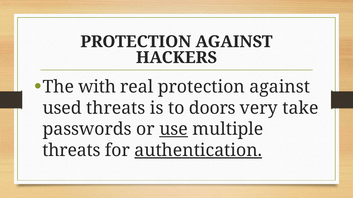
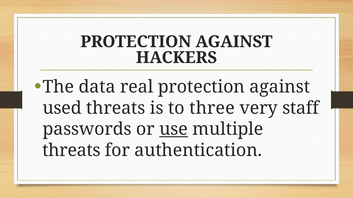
with: with -> data
doors: doors -> three
take: take -> staff
authentication underline: present -> none
